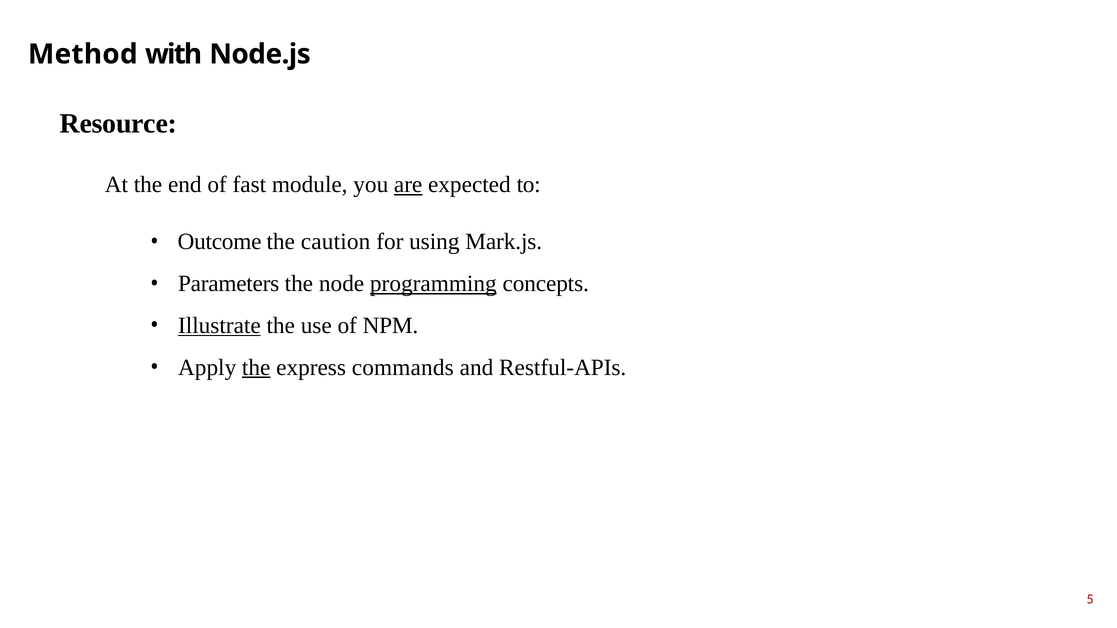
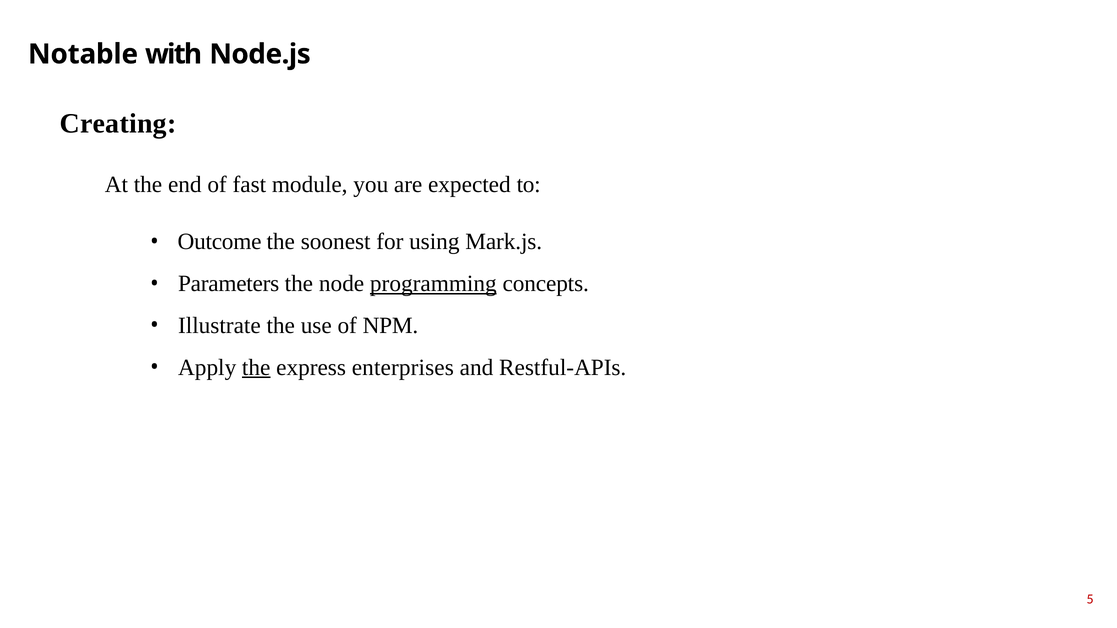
Method: Method -> Notable
Resource: Resource -> Creating
are underline: present -> none
caution: caution -> soonest
Illustrate underline: present -> none
commands: commands -> enterprises
